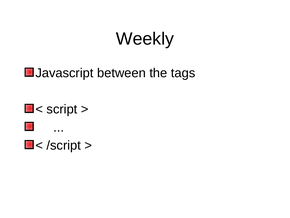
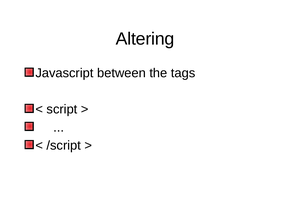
Weekly: Weekly -> Altering
